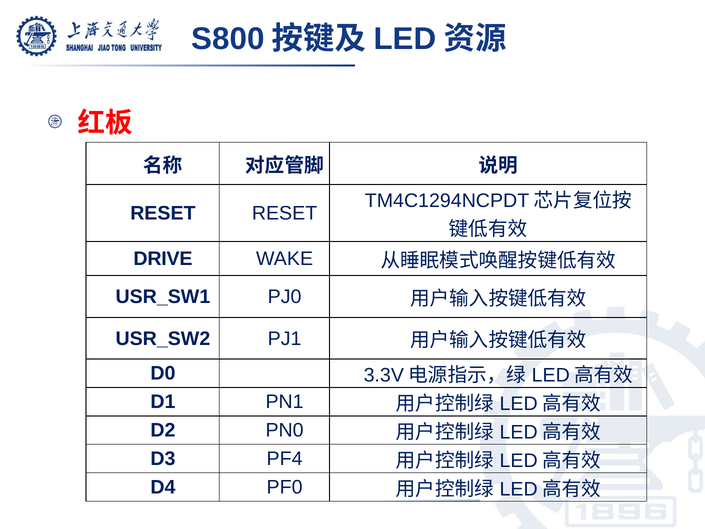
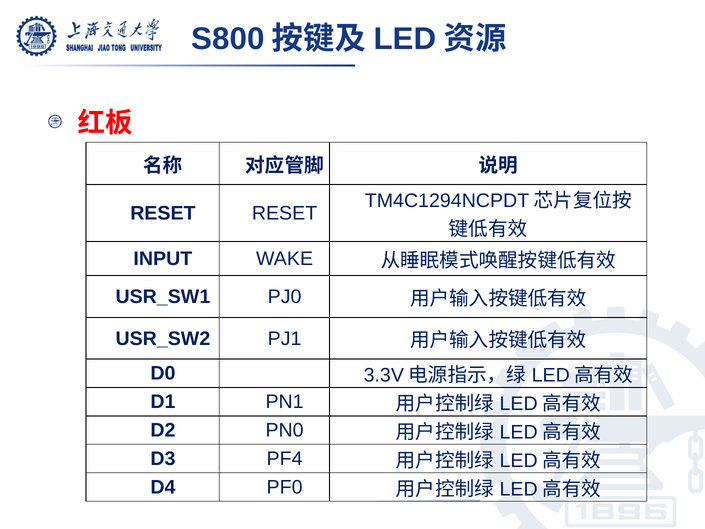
DRIVE: DRIVE -> INPUT
